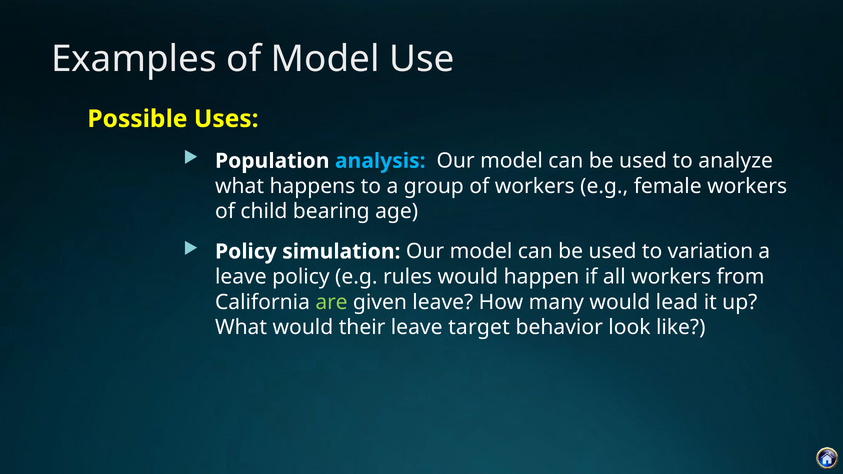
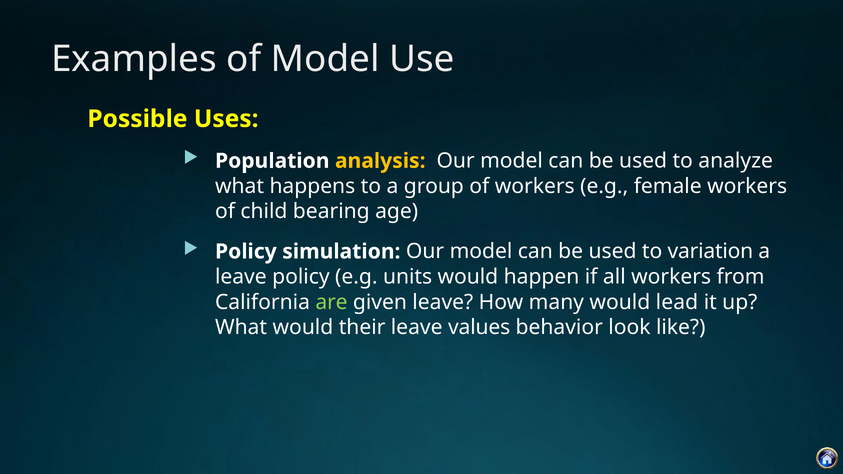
analysis colour: light blue -> yellow
rules: rules -> units
target: target -> values
